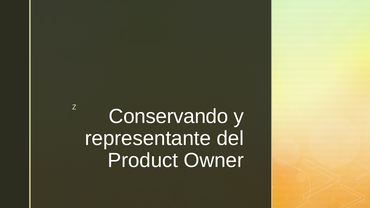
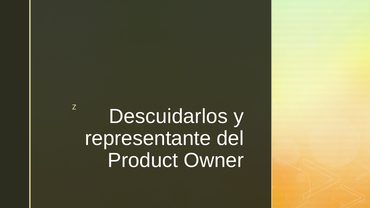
Conservando: Conservando -> Descuidarlos
